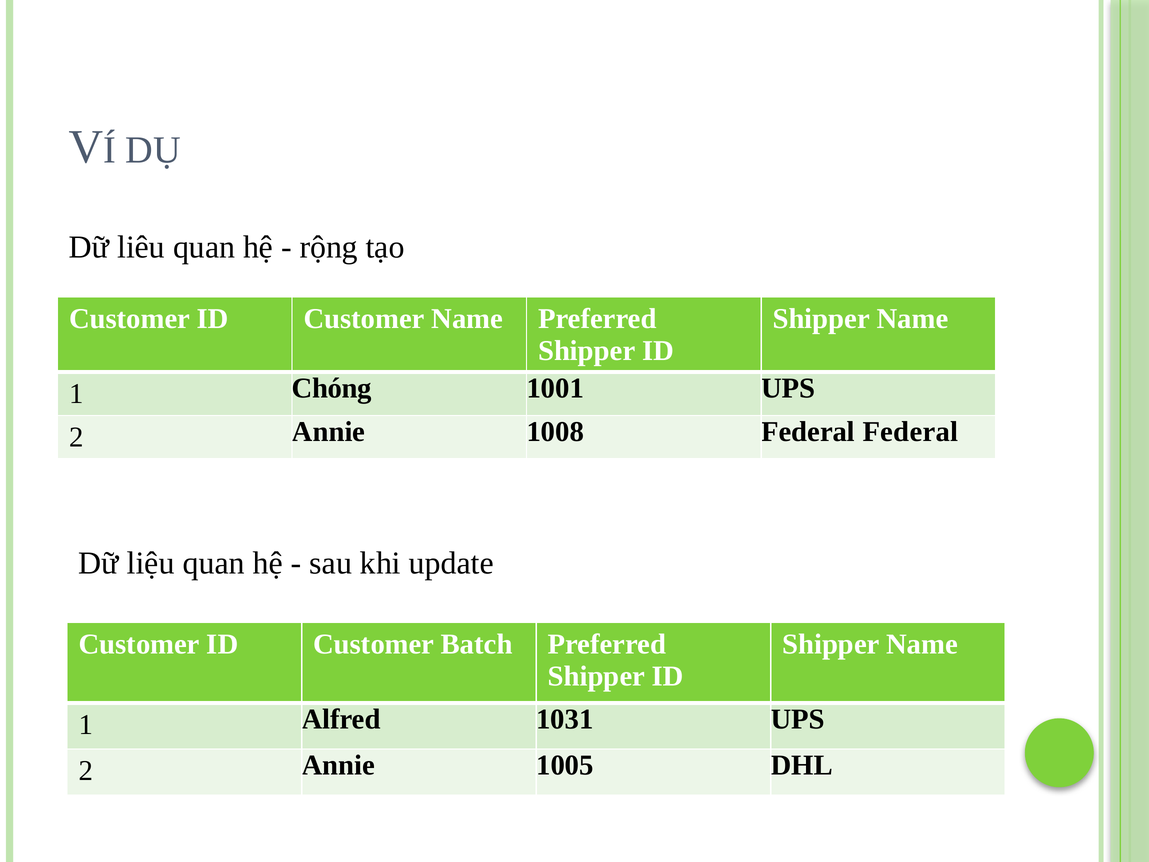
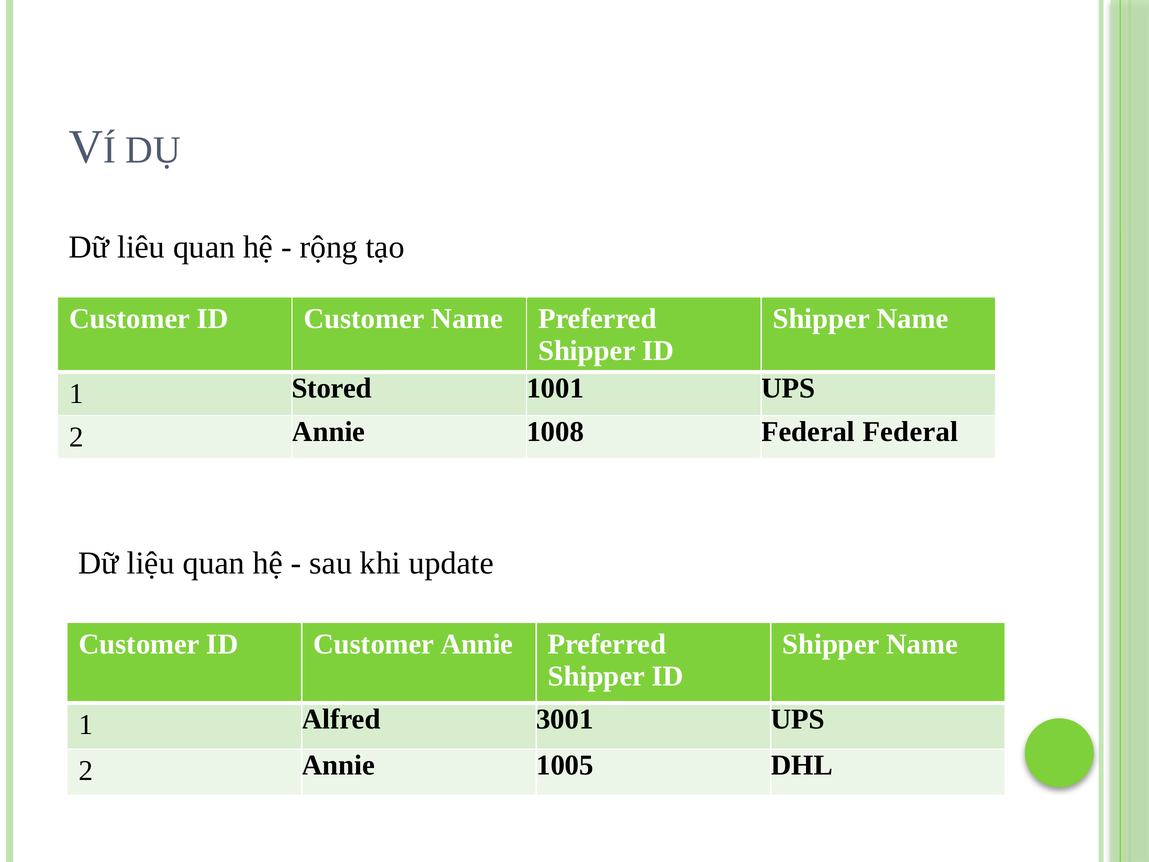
Chóng: Chóng -> Stored
Customer Batch: Batch -> Annie
1031: 1031 -> 3001
